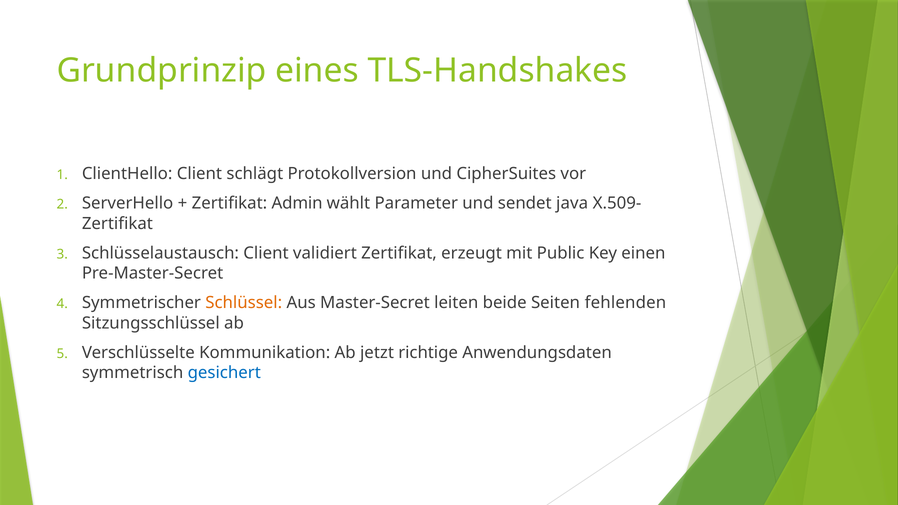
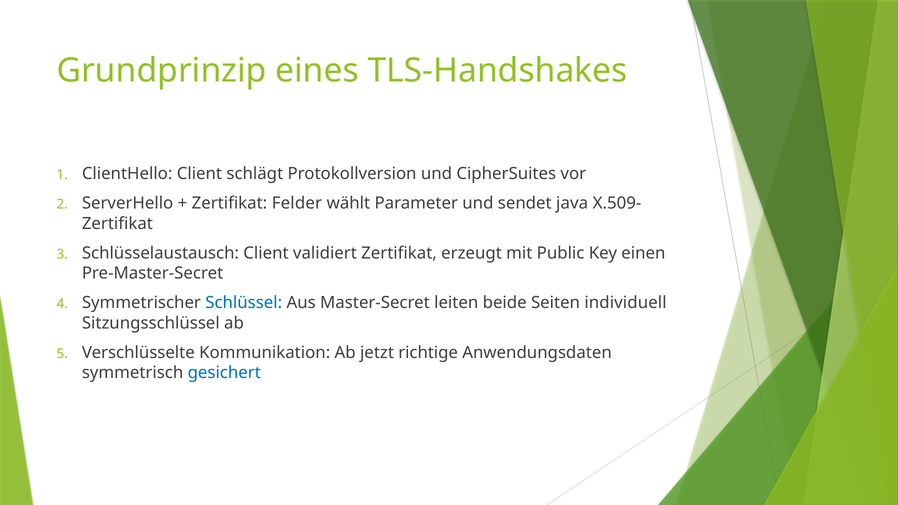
Admin: Admin -> Felder
Schlüssel colour: orange -> blue
fehlenden: fehlenden -> individuell
